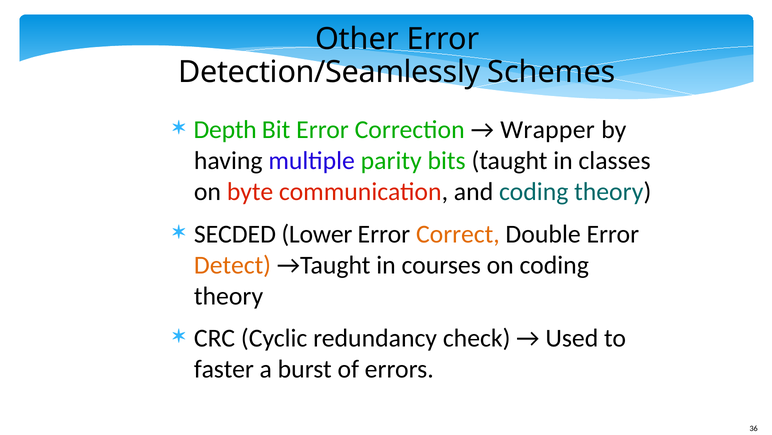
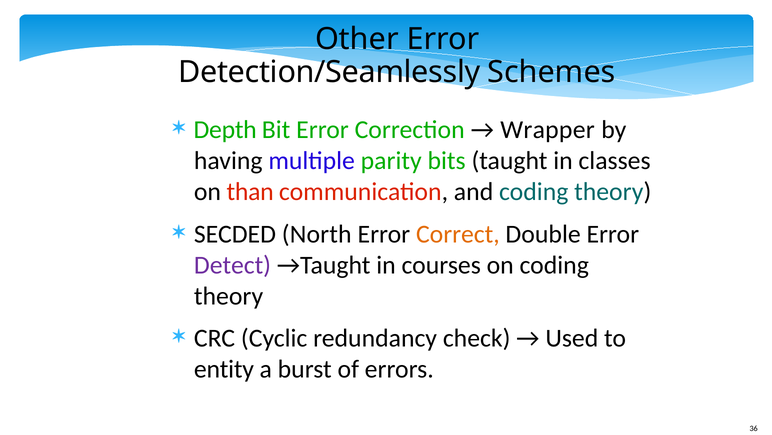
byte: byte -> than
Lower: Lower -> North
Detect colour: orange -> purple
faster: faster -> entity
